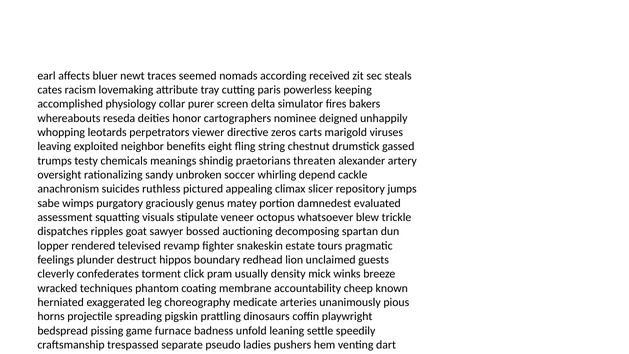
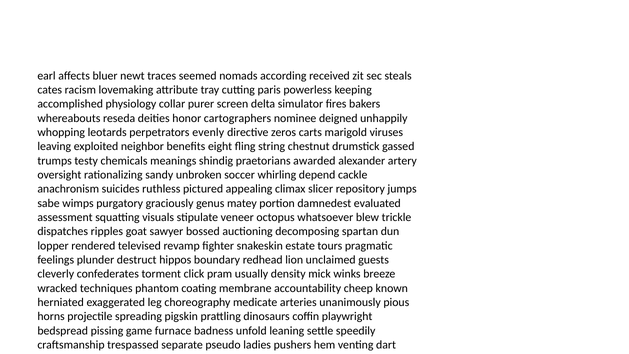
viewer: viewer -> evenly
threaten: threaten -> awarded
